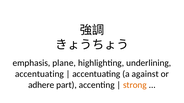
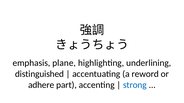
accentuating at (39, 74): accentuating -> distinguished
against: against -> reword
strong colour: orange -> blue
